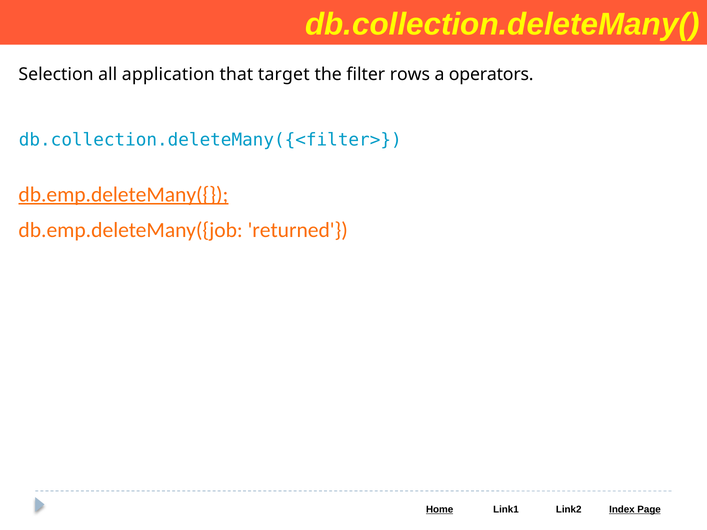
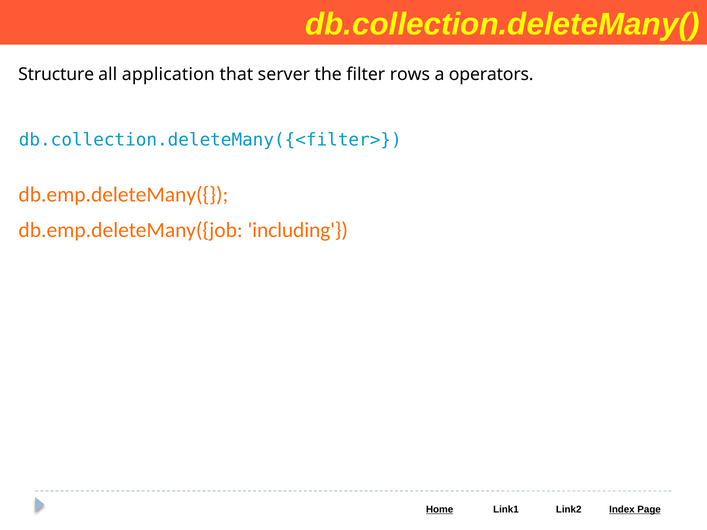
Selection: Selection -> Structure
target: target -> server
db.emp.deleteMany({ underline: present -> none
returned: returned -> including
